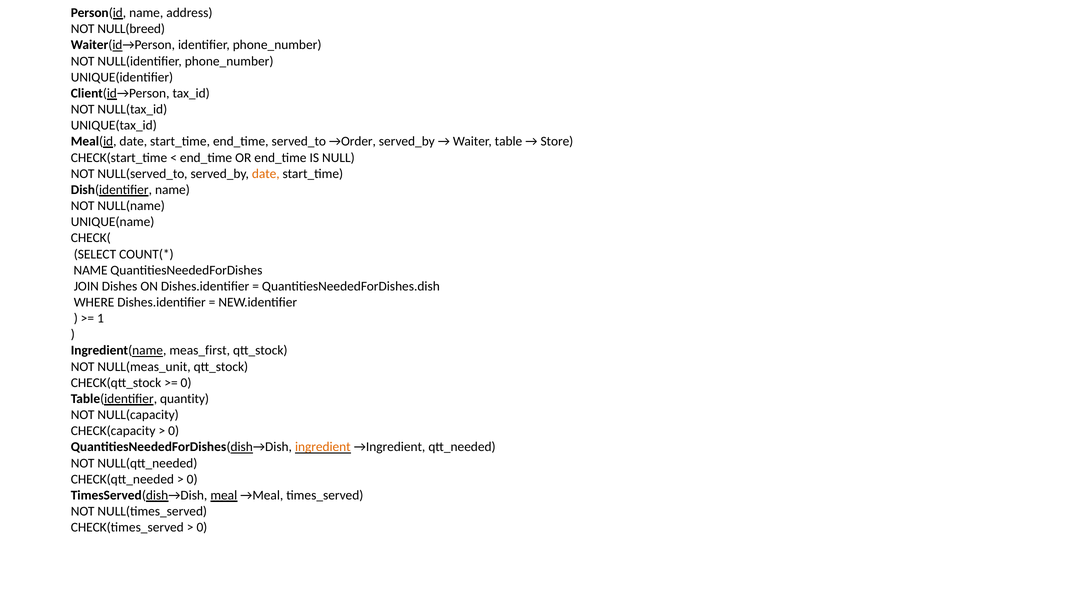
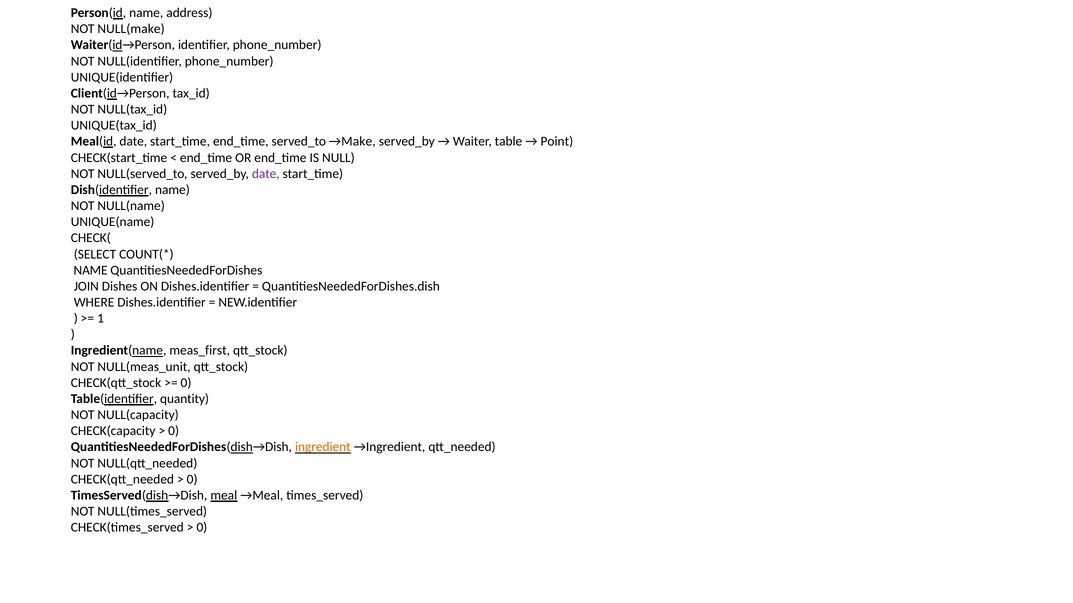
NULL(breed: NULL(breed -> NULL(make
→Order: →Order -> →Make
Store: Store -> Point
date at (266, 174) colour: orange -> purple
